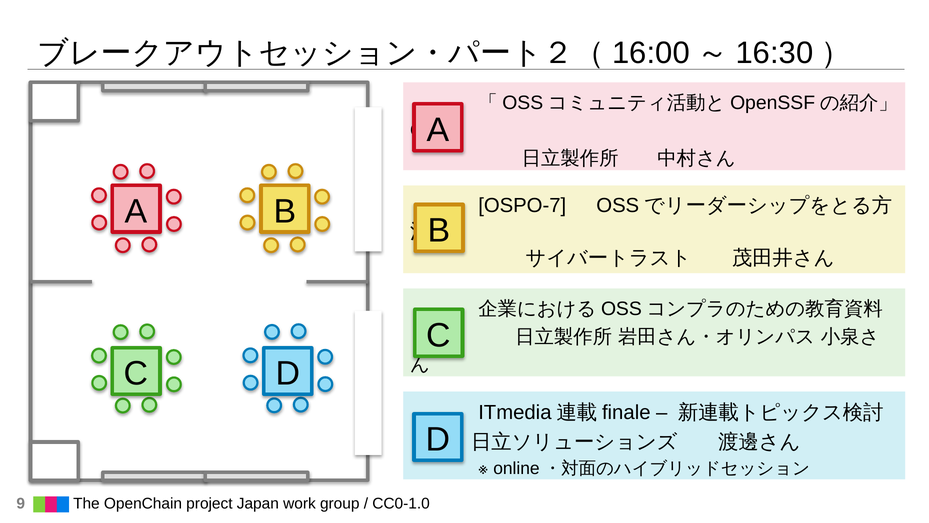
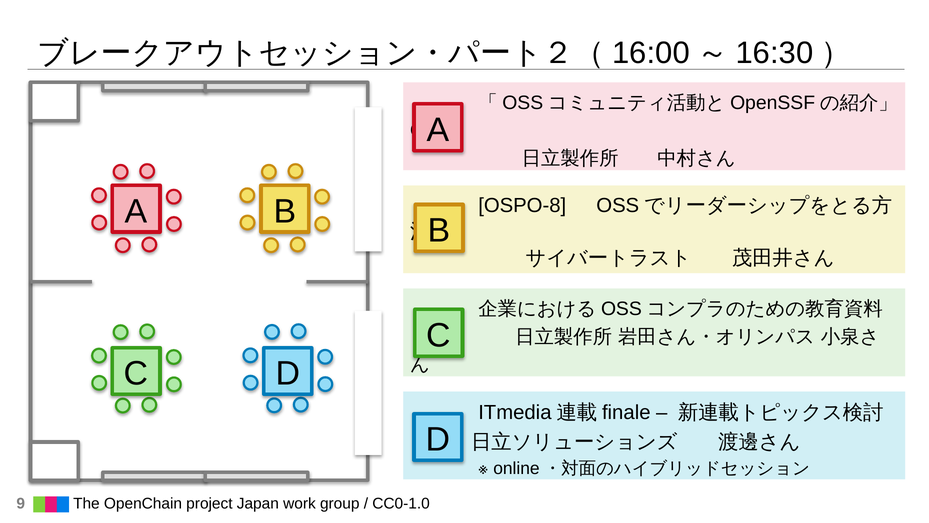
OSPO-7: OSPO-7 -> OSPO-8
